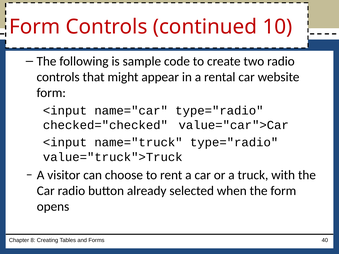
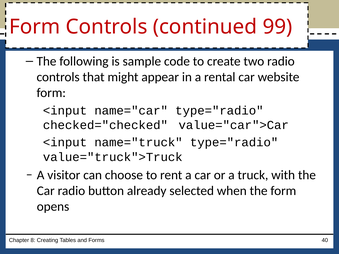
10: 10 -> 99
